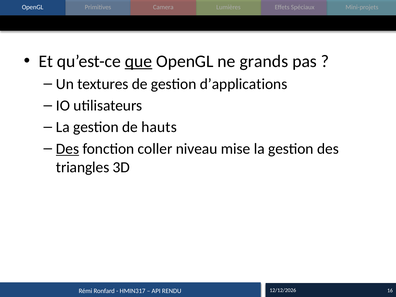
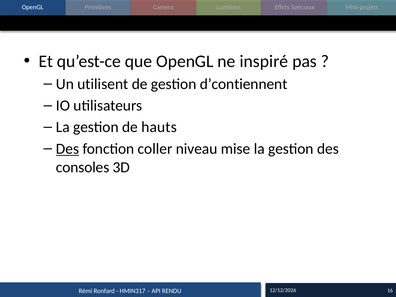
que underline: present -> none
grands: grands -> inspiré
textures: textures -> utilisent
d’applications: d’applications -> d’contiennent
triangles: triangles -> consoles
